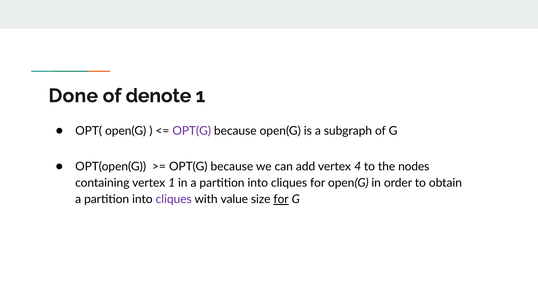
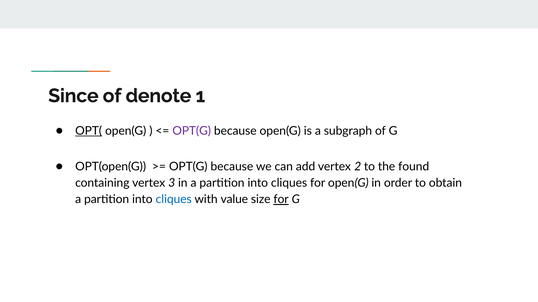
Done: Done -> Since
OPT( underline: none -> present
4: 4 -> 2
nodes: nodes -> found
vertex 1: 1 -> 3
cliques at (174, 200) colour: purple -> blue
